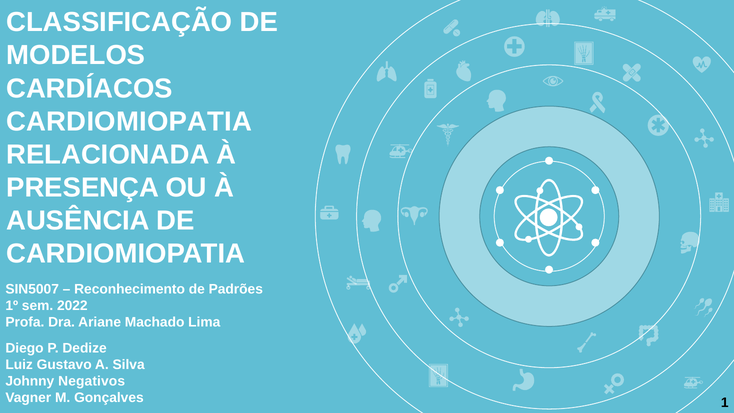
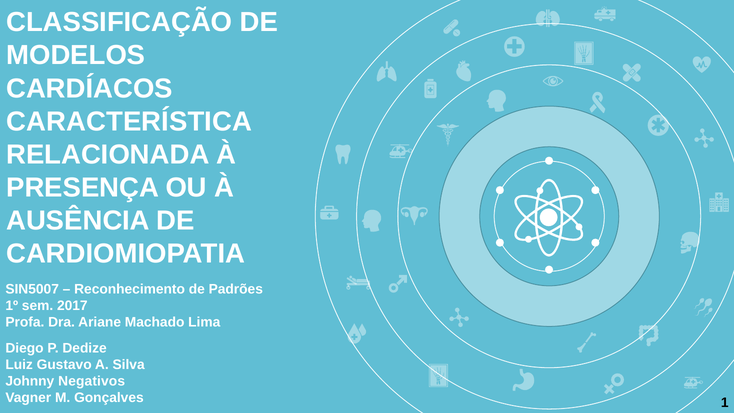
CARDIOMIOPATIA at (129, 121): CARDIOMIOPATIA -> CARACTERÍSTICA
2022: 2022 -> 2017
